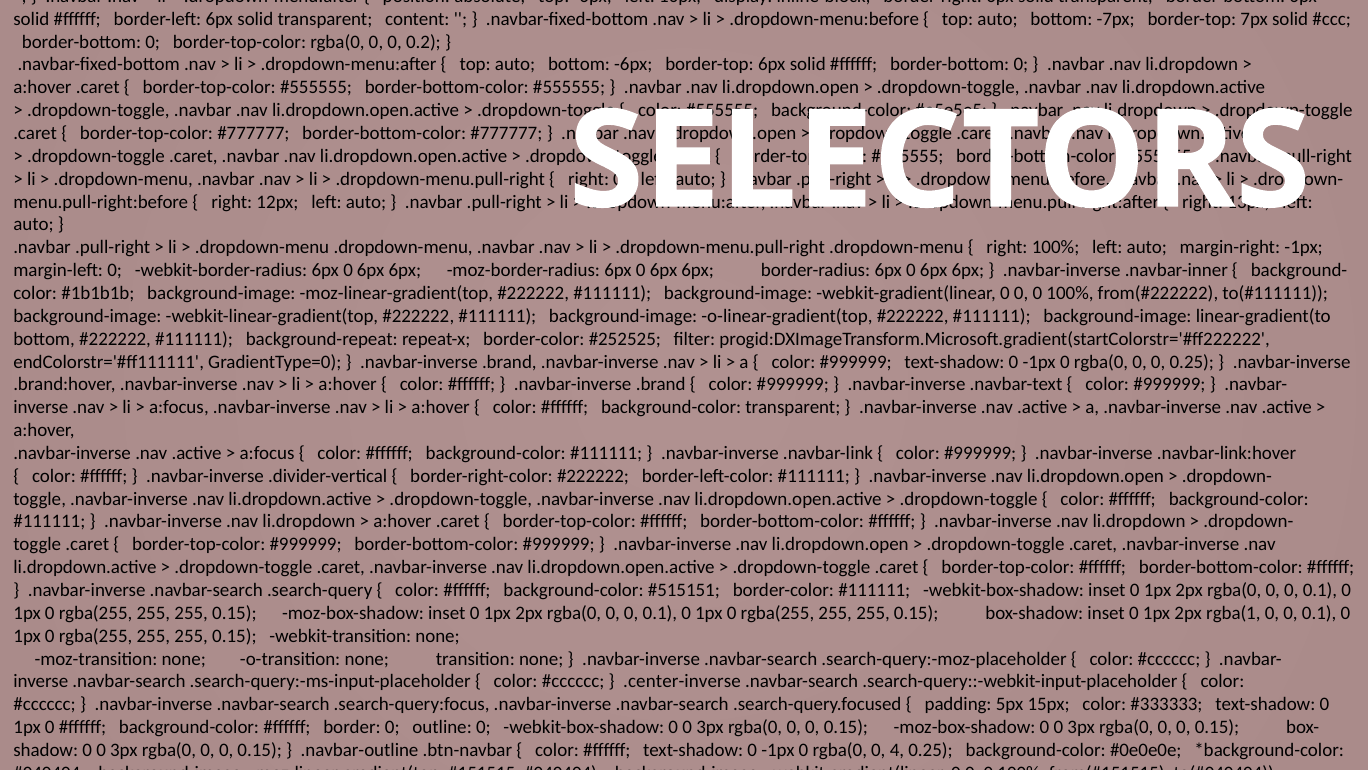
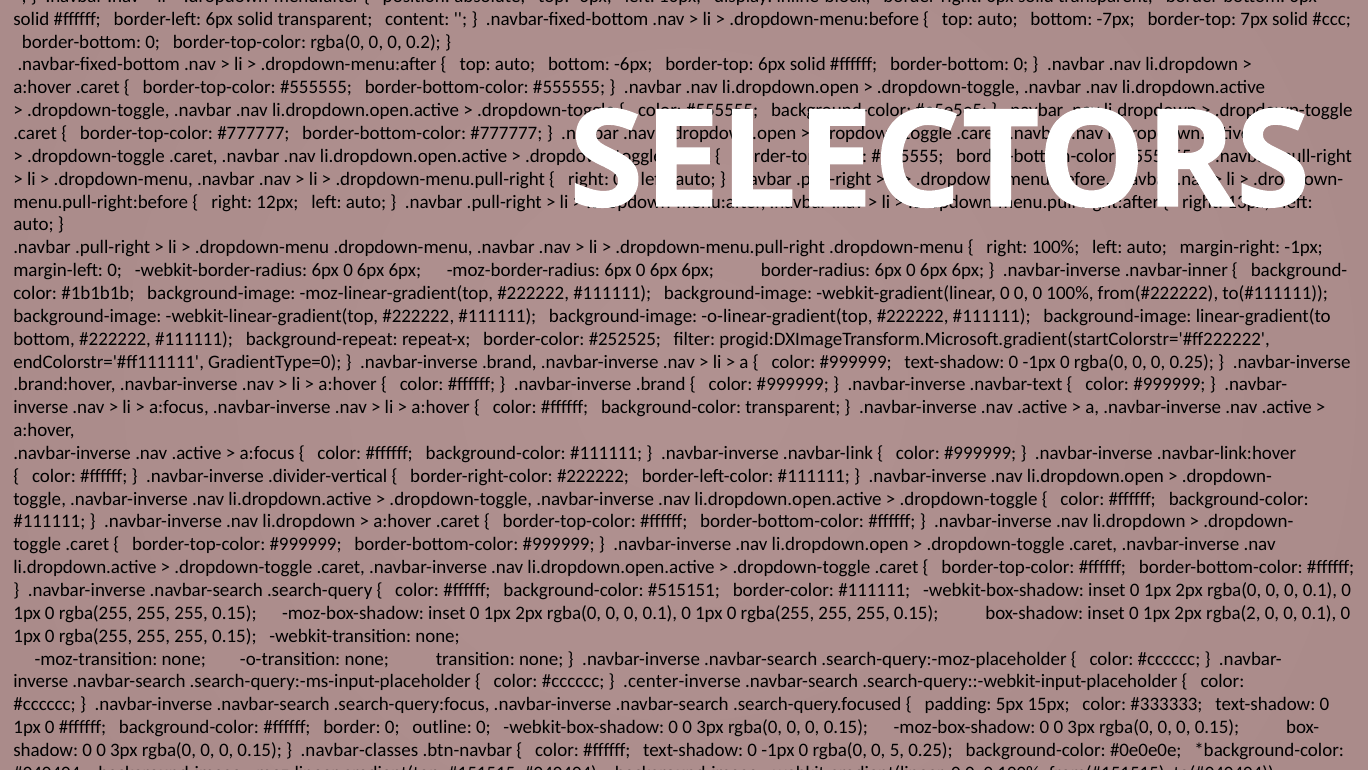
rgba(1: rgba(1 -> rgba(2
.navbar-outline: .navbar-outline -> .navbar-classes
4: 4 -> 5
